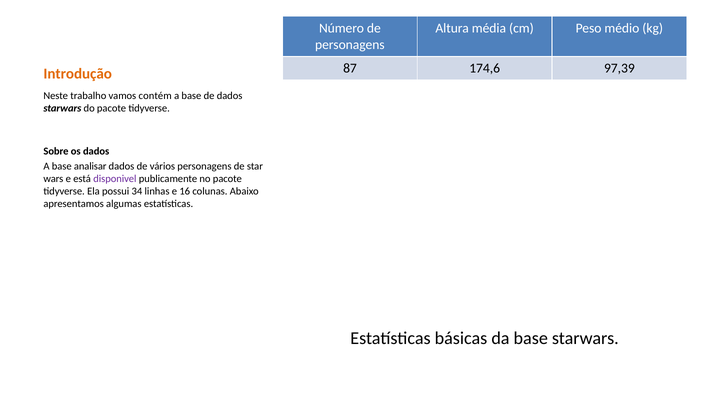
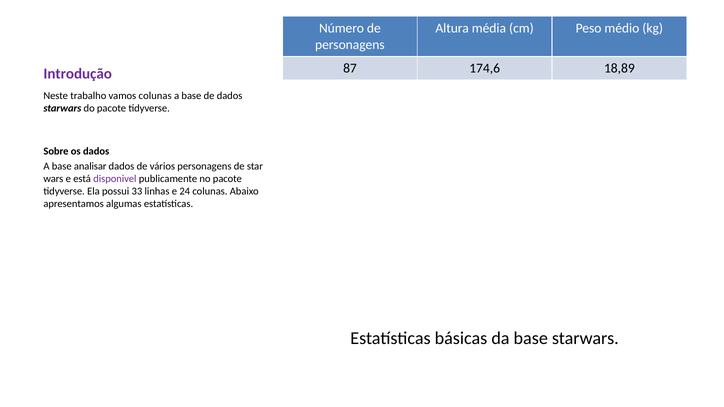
97,39: 97,39 -> 18,89
Introdução colour: orange -> purple
vamos contém: contém -> colunas
34: 34 -> 33
16: 16 -> 24
